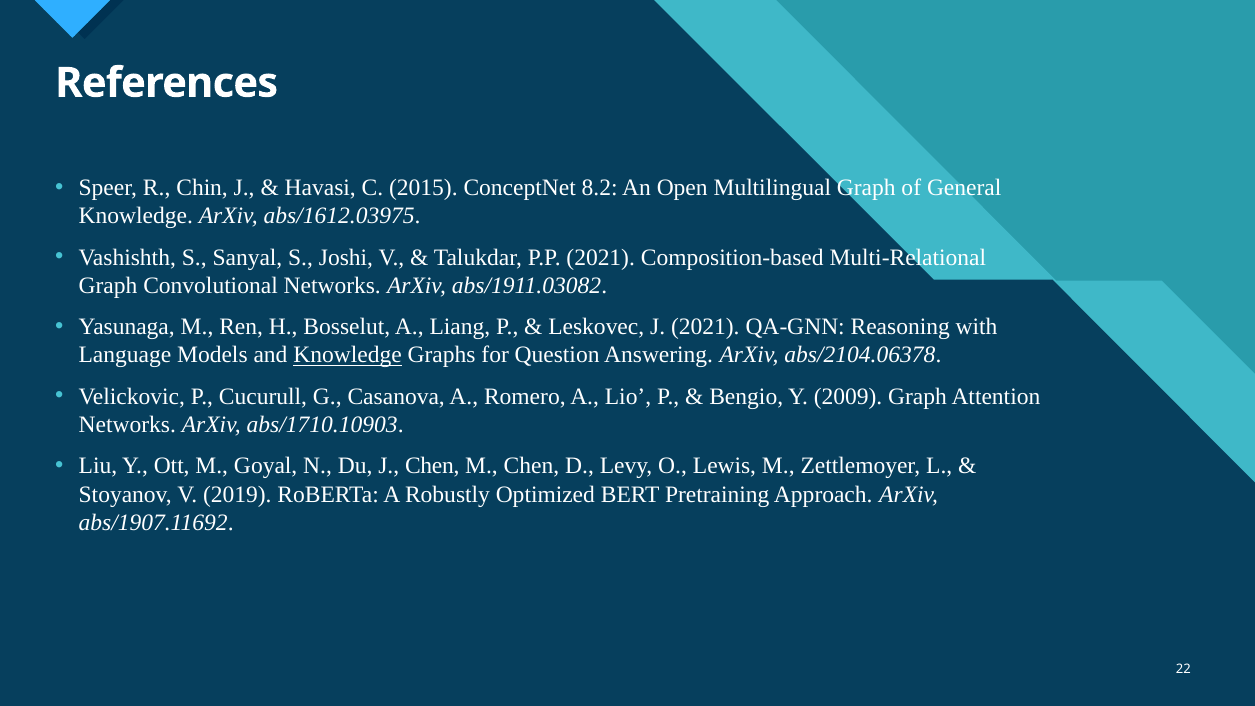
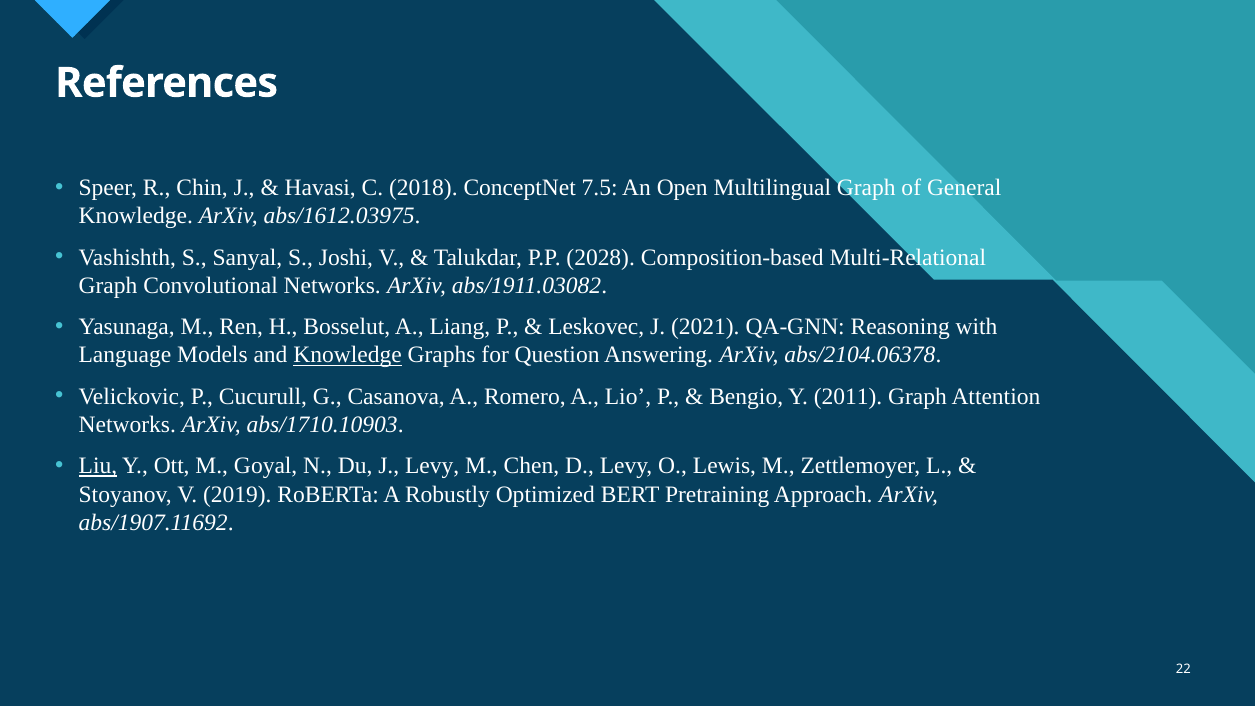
2015: 2015 -> 2018
8.2: 8.2 -> 7.5
P.P 2021: 2021 -> 2028
2009: 2009 -> 2011
Liu underline: none -> present
J Chen: Chen -> Levy
